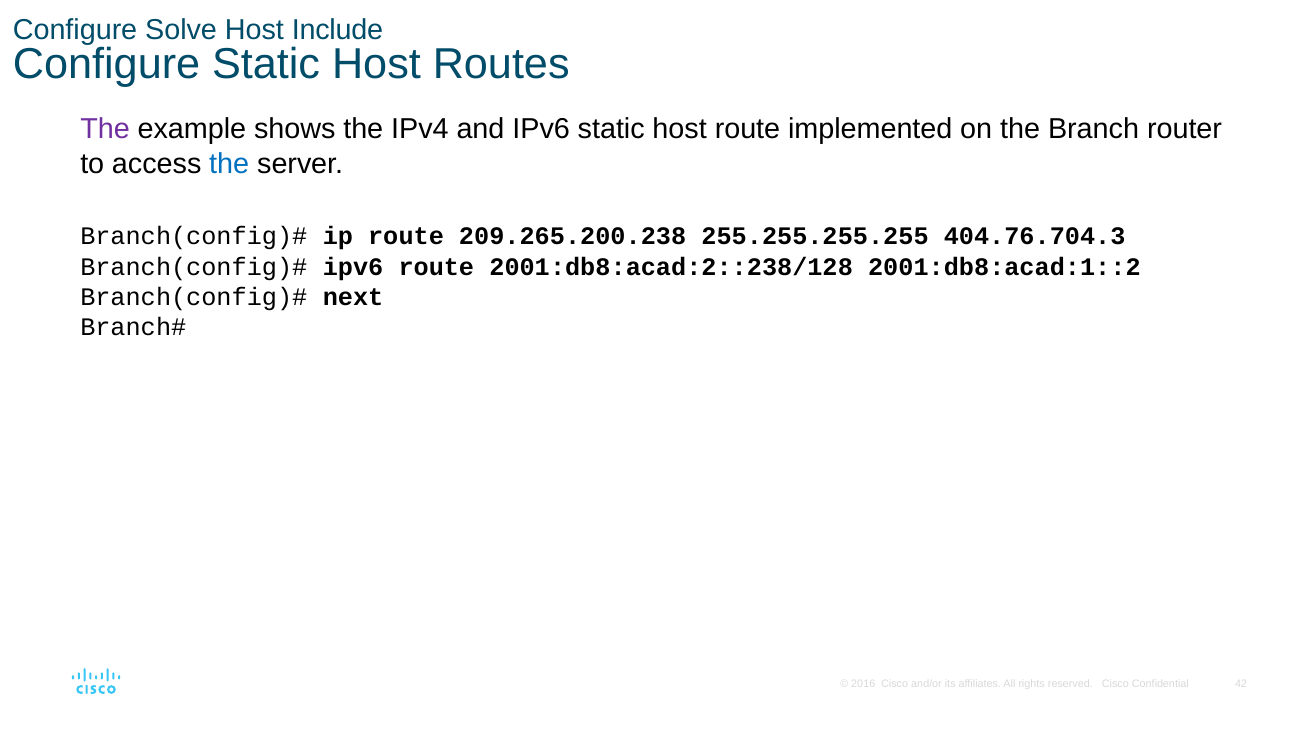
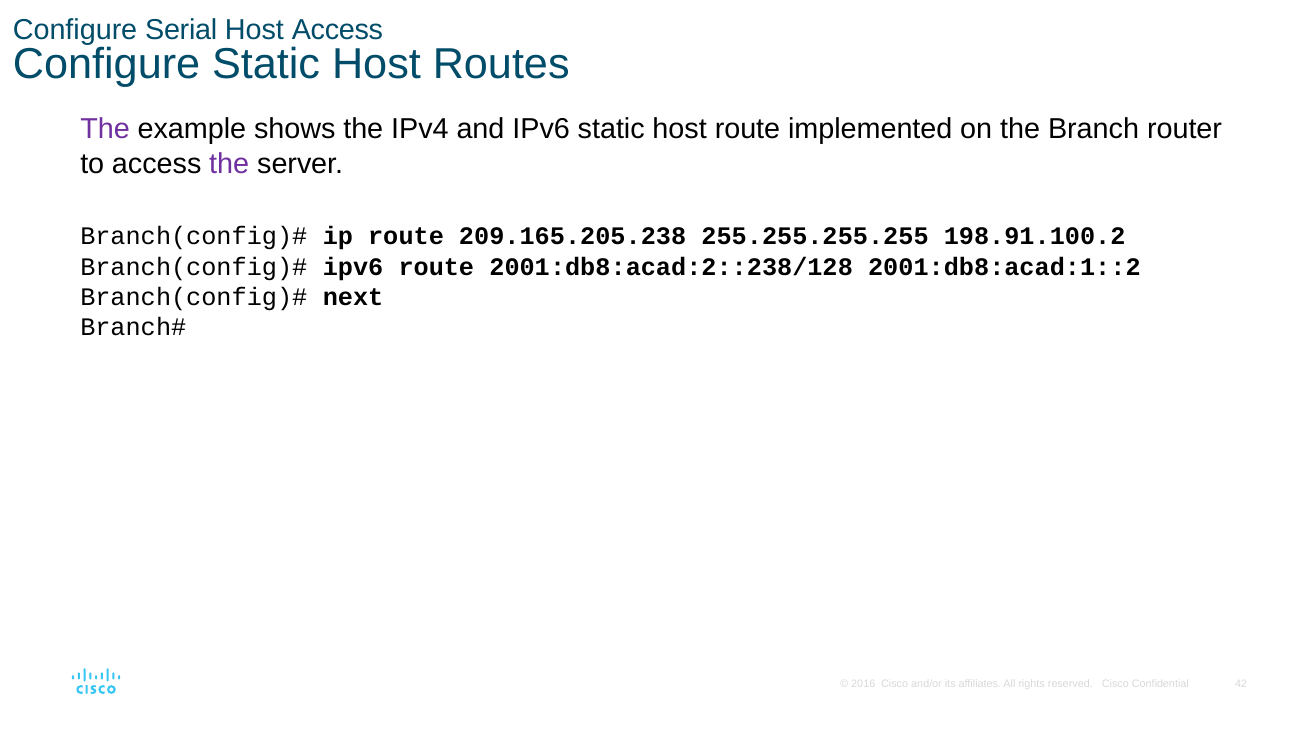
Solve: Solve -> Serial
Host Include: Include -> Access
the at (229, 164) colour: blue -> purple
209.265.200.238: 209.265.200.238 -> 209.165.205.238
404.76.704.3: 404.76.704.3 -> 198.91.100.2
